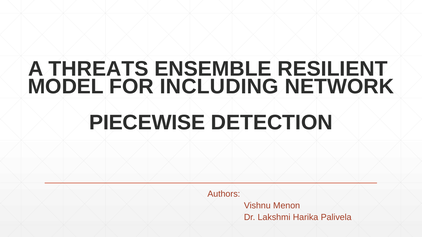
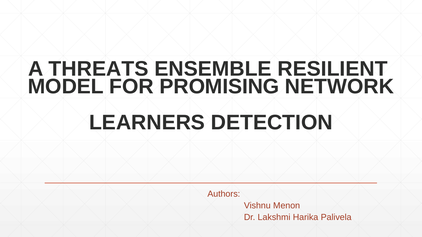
INCLUDING: INCLUDING -> PROMISING
PIECEWISE: PIECEWISE -> LEARNERS
